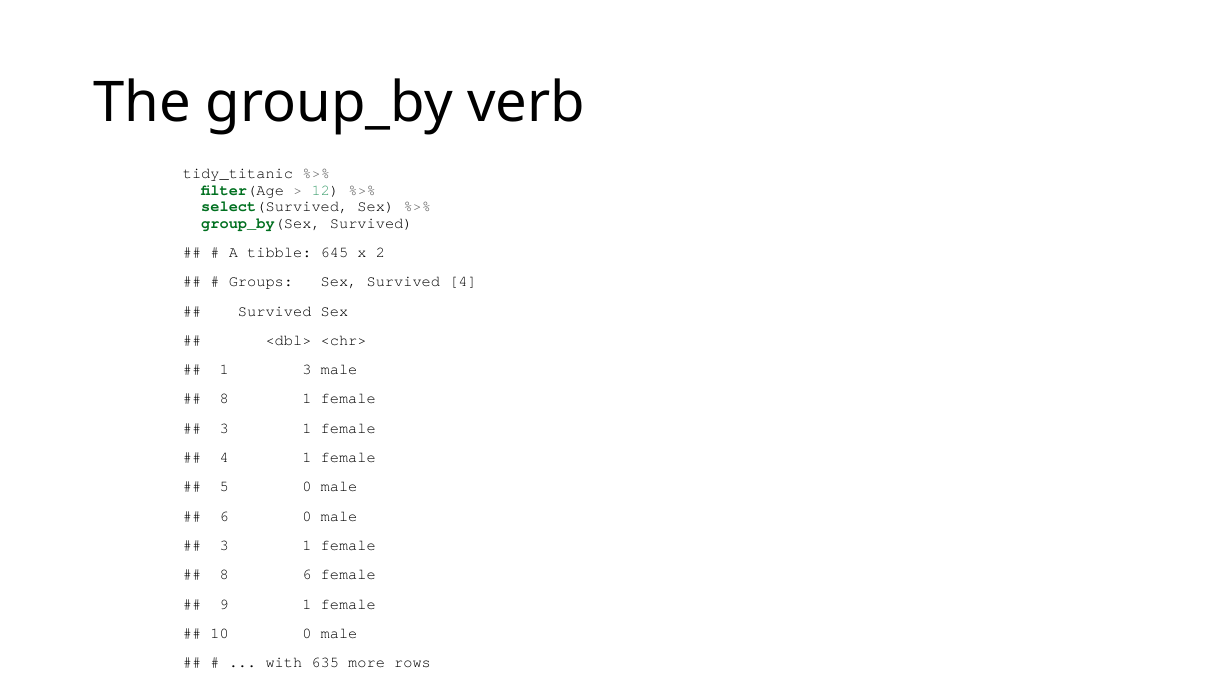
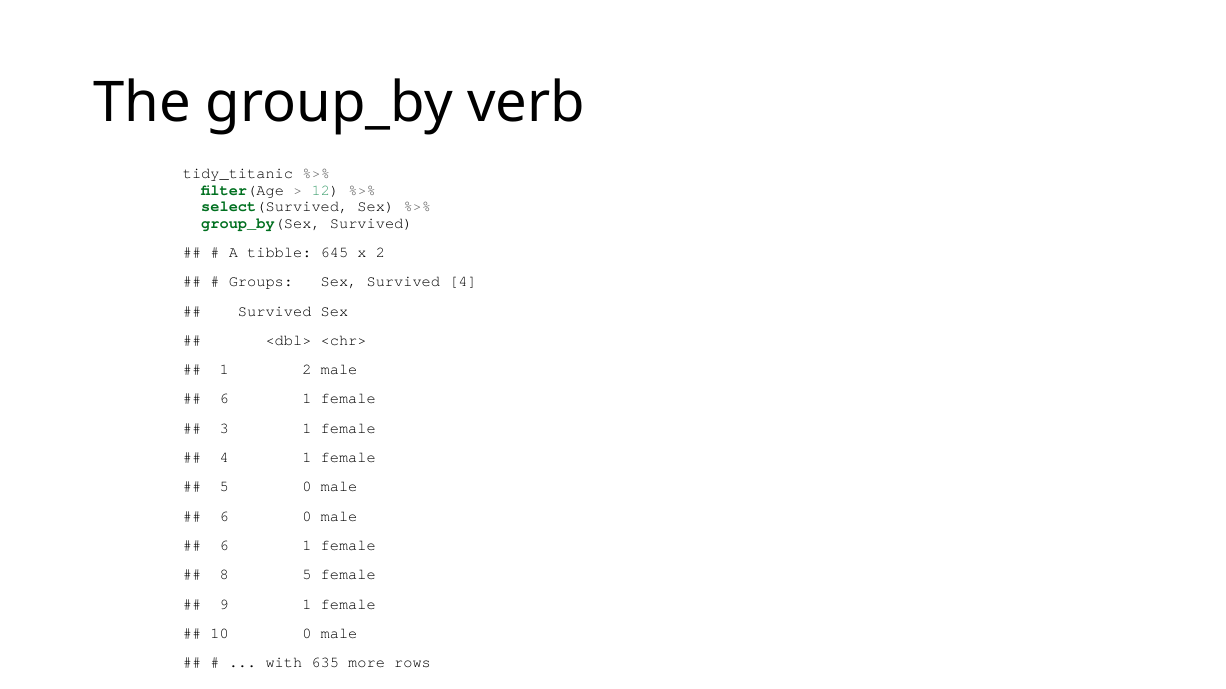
1 3: 3 -> 2
8 at (224, 399): 8 -> 6
3 at (224, 546): 3 -> 6
8 6: 6 -> 5
